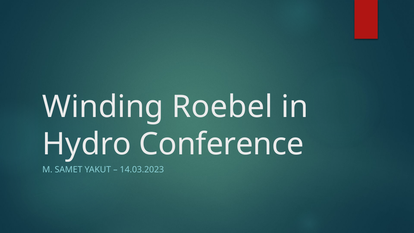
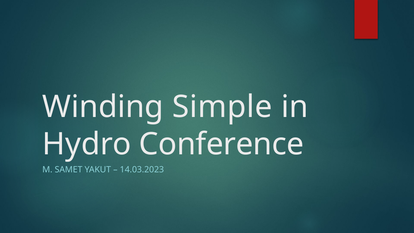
Roebel: Roebel -> Simple
